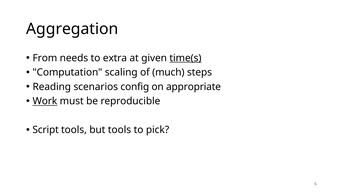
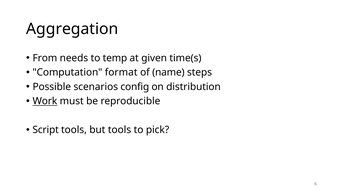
extra: extra -> temp
time(s underline: present -> none
scaling: scaling -> format
much: much -> name
Reading: Reading -> Possible
appropriate: appropriate -> distribution
